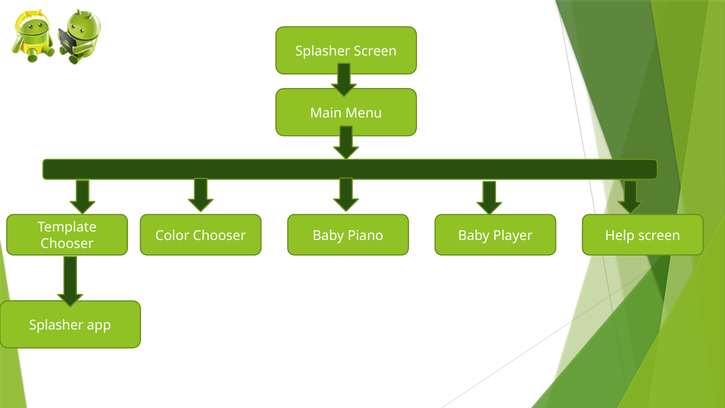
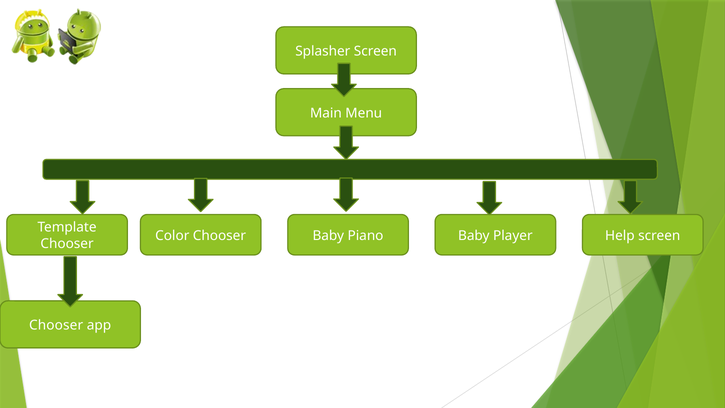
Splasher at (56, 325): Splasher -> Chooser
